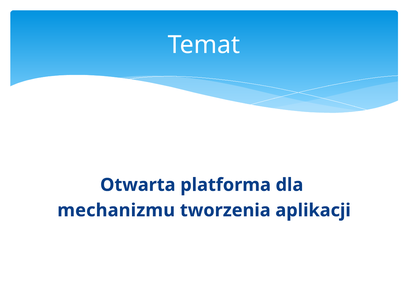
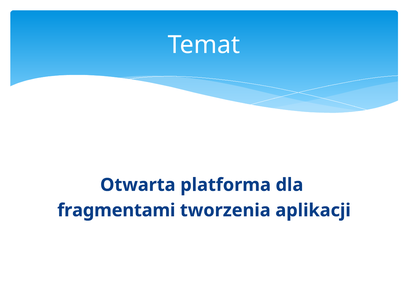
mechanizmu: mechanizmu -> fragmentami
